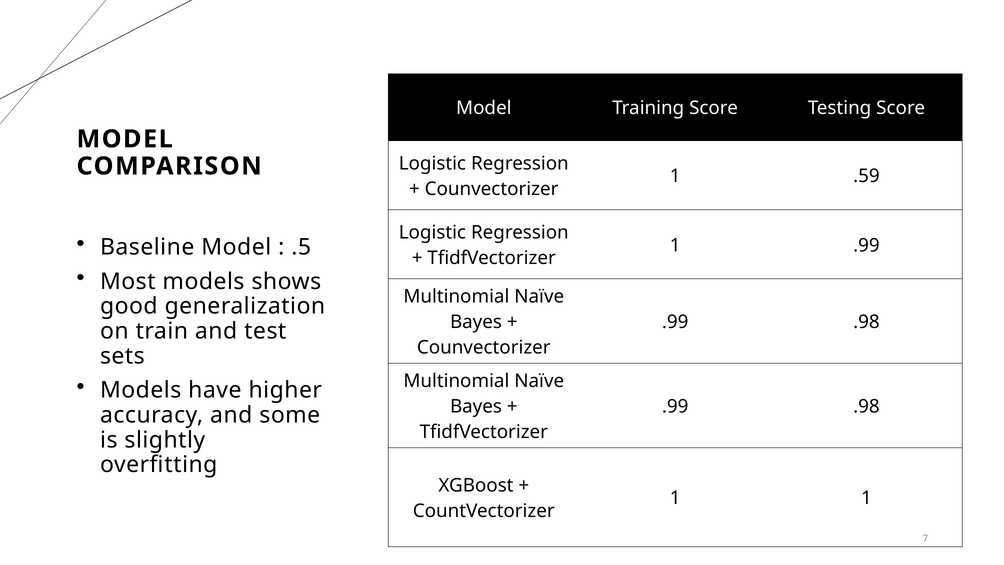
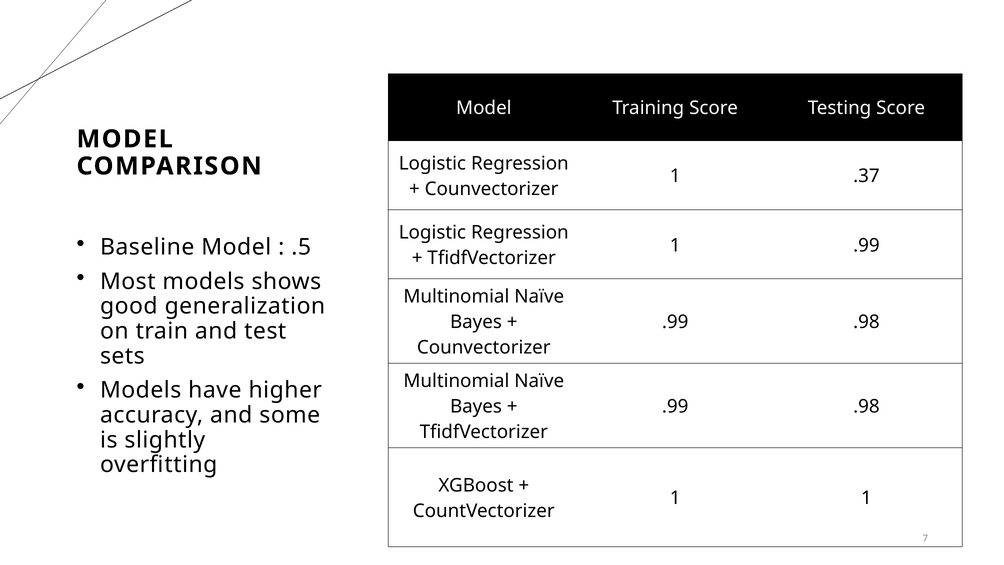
.59: .59 -> .37
